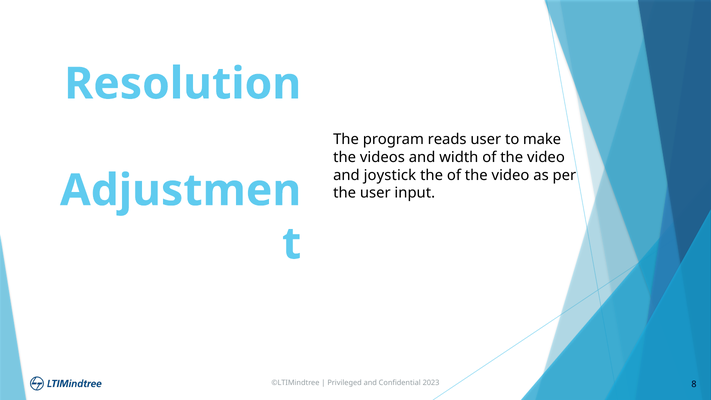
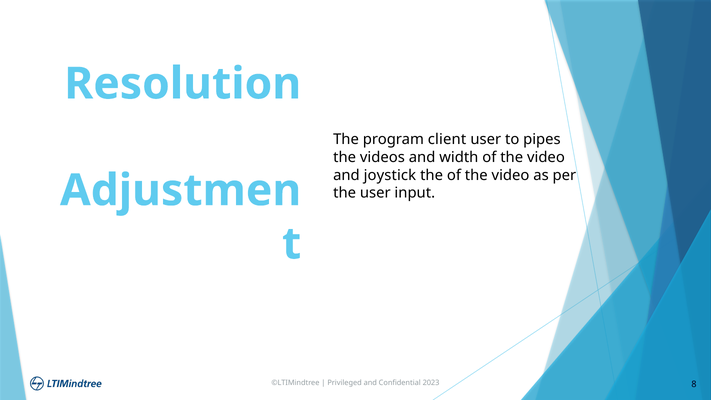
reads: reads -> client
make: make -> pipes
